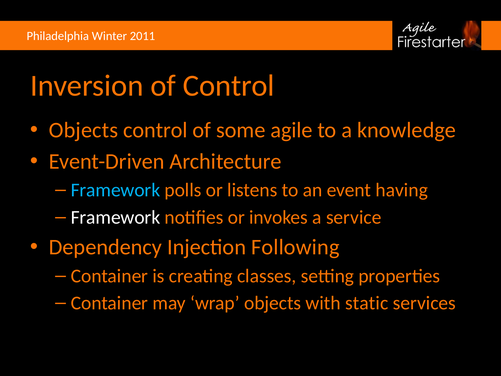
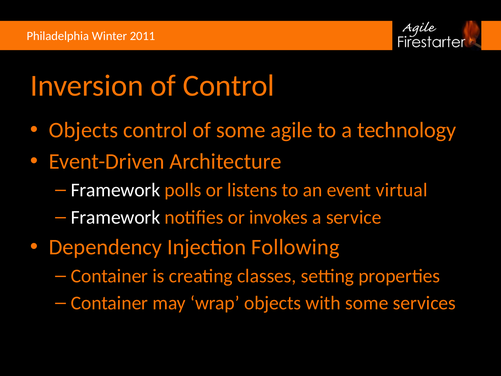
knowledge: knowledge -> technology
Framework at (115, 190) colour: light blue -> white
having: having -> virtual
with static: static -> some
